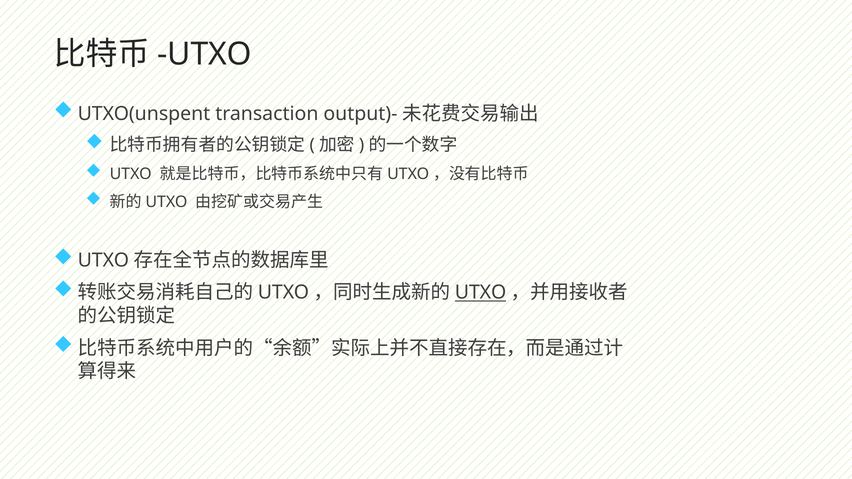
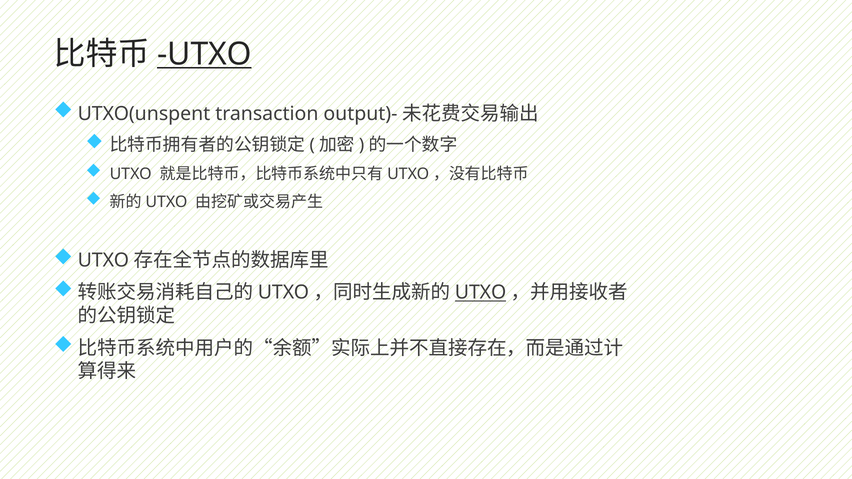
UTXO at (204, 54) underline: none -> present
